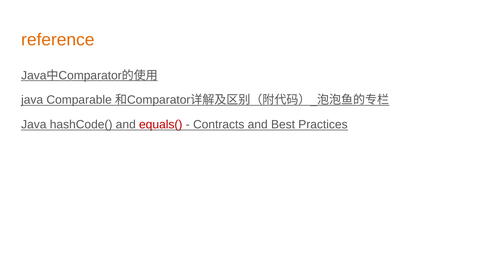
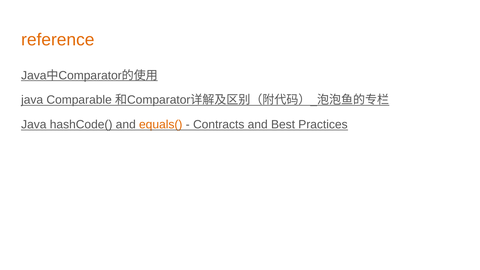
equals( colour: red -> orange
